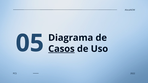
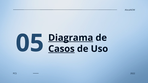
Diagrama underline: none -> present
